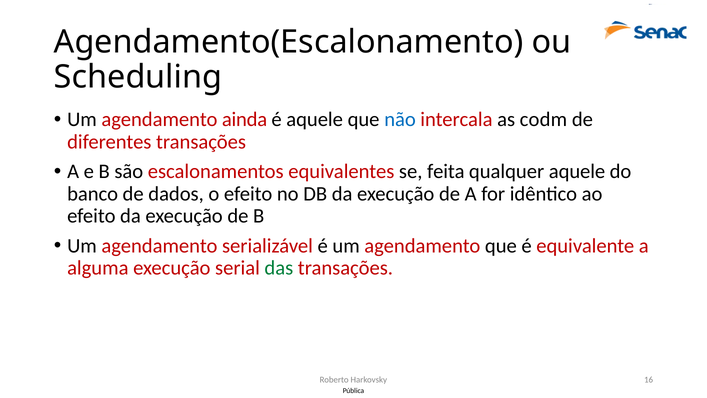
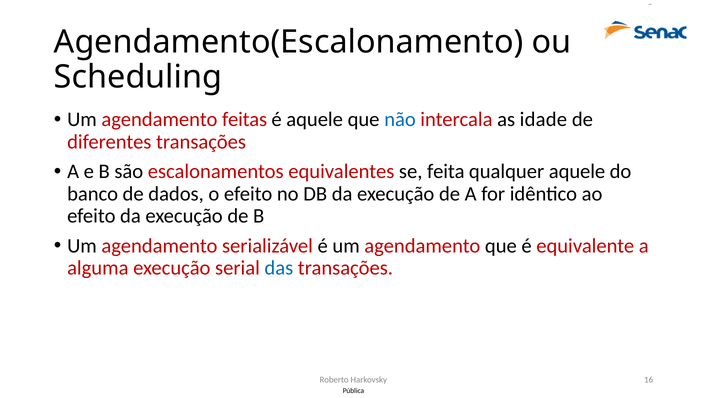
ainda: ainda -> feitas
codm: codm -> idade
das colour: green -> blue
